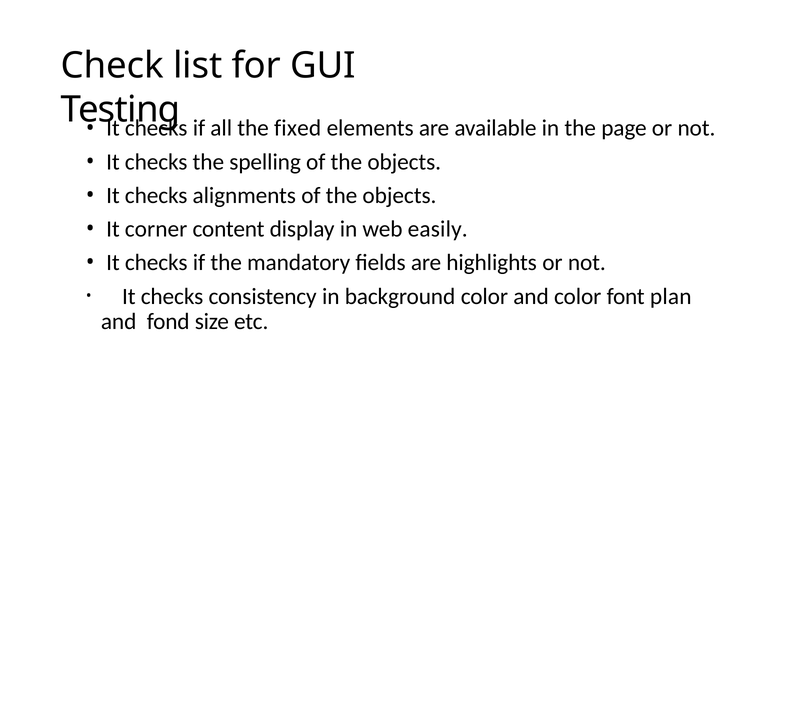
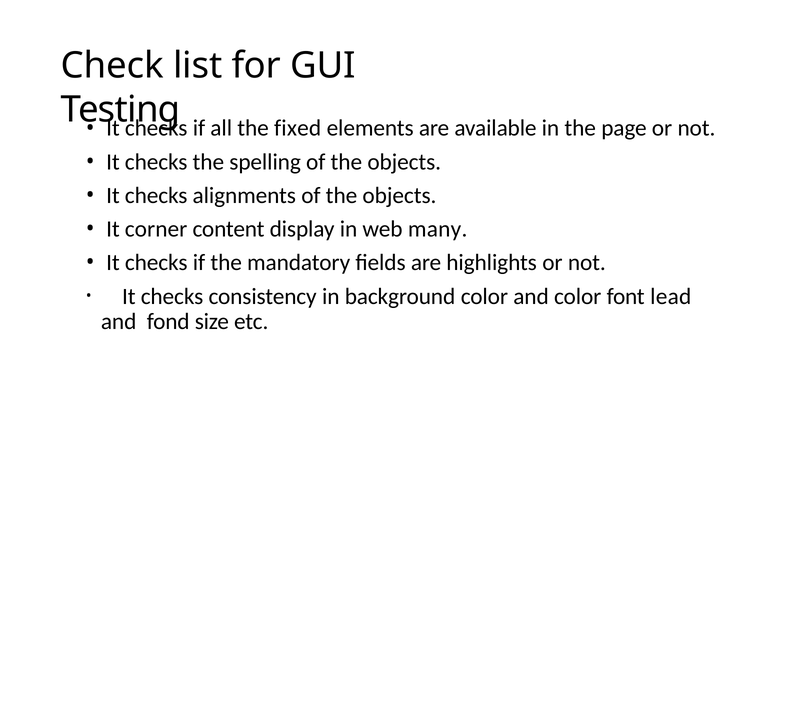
easily: easily -> many
plan: plan -> lead
